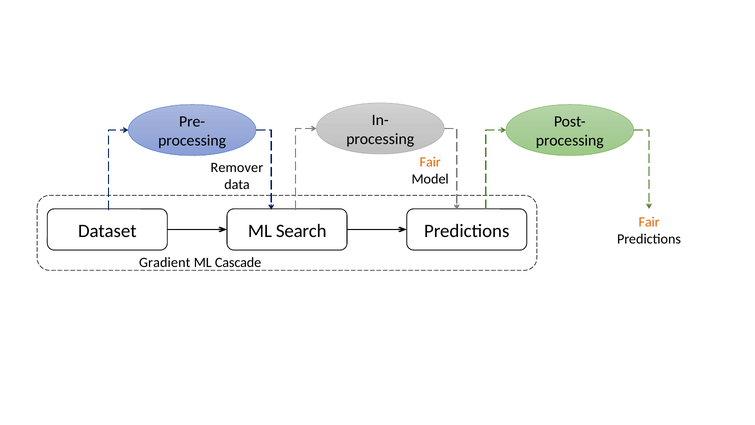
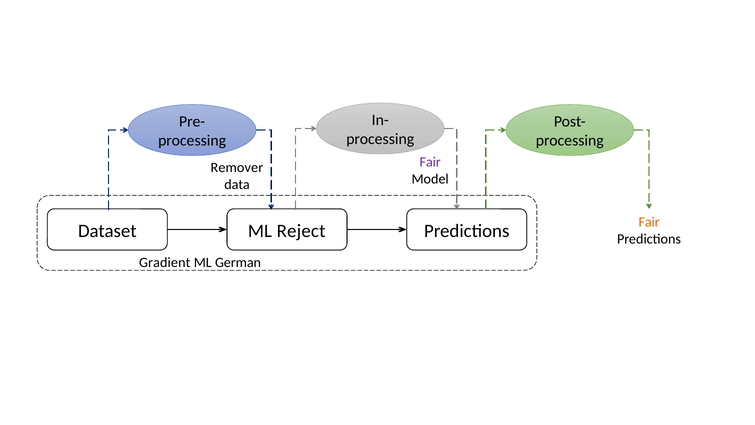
Fair at (430, 162) colour: orange -> purple
Search: Search -> Reject
Cascade: Cascade -> German
